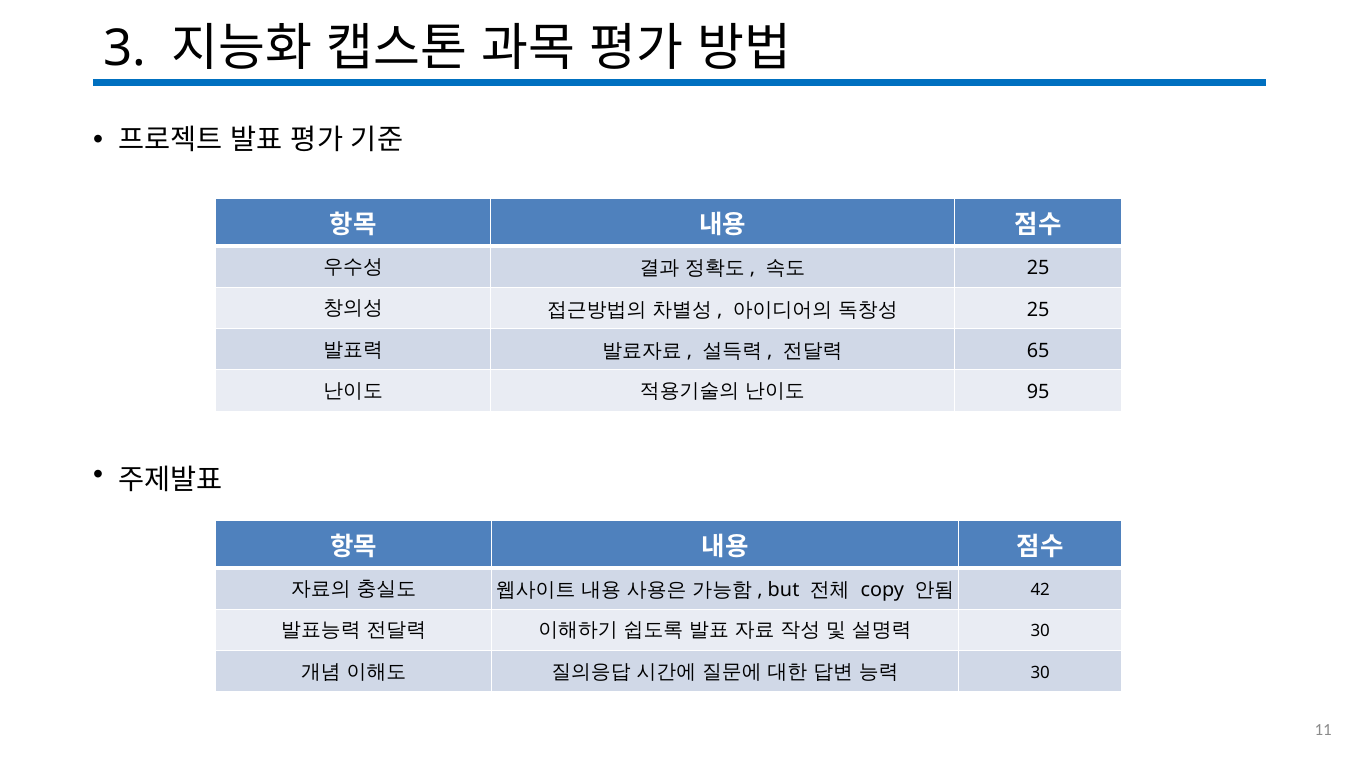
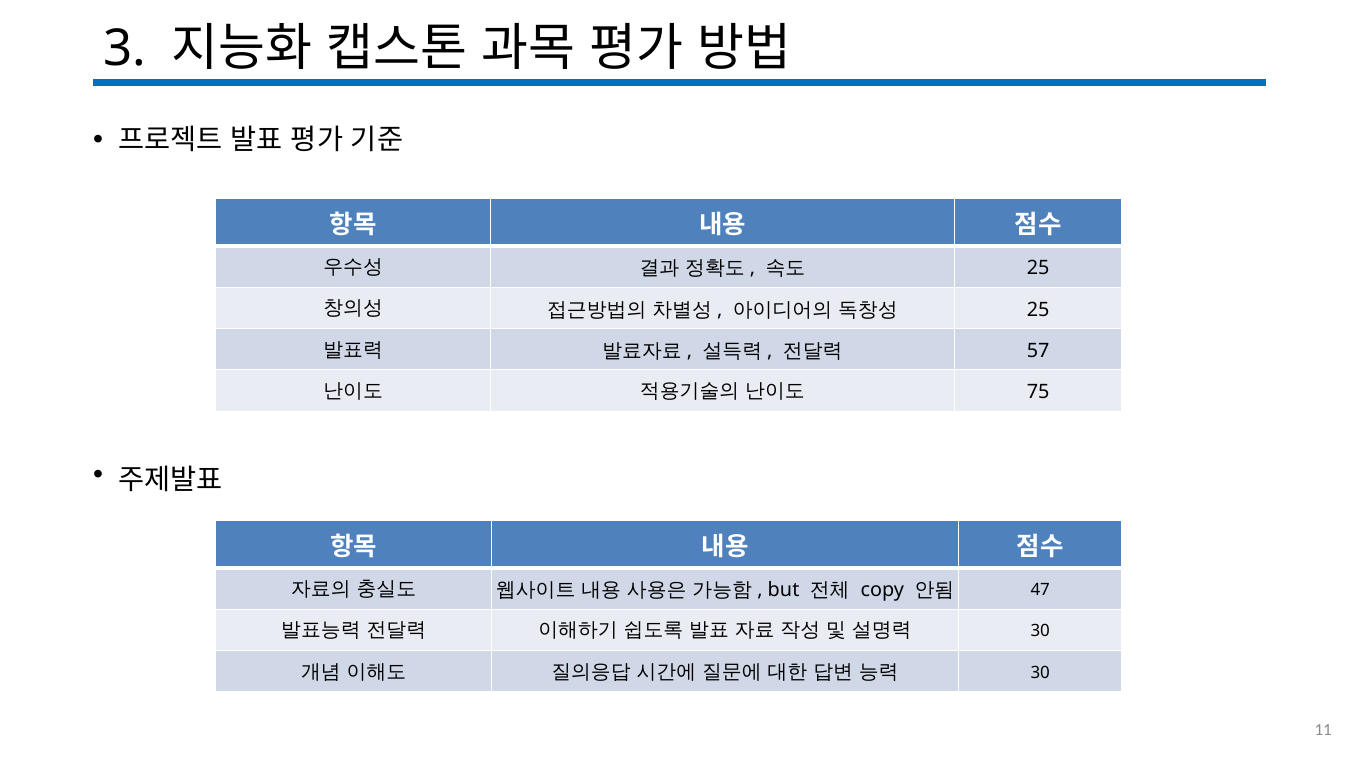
65: 65 -> 57
95: 95 -> 75
42: 42 -> 47
